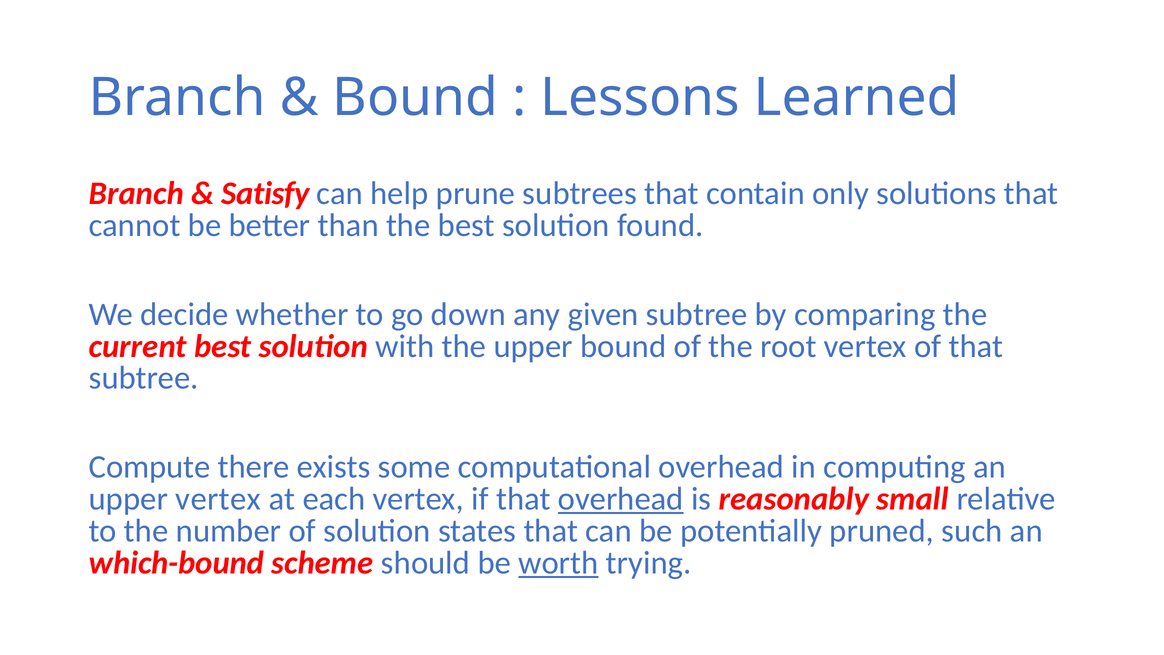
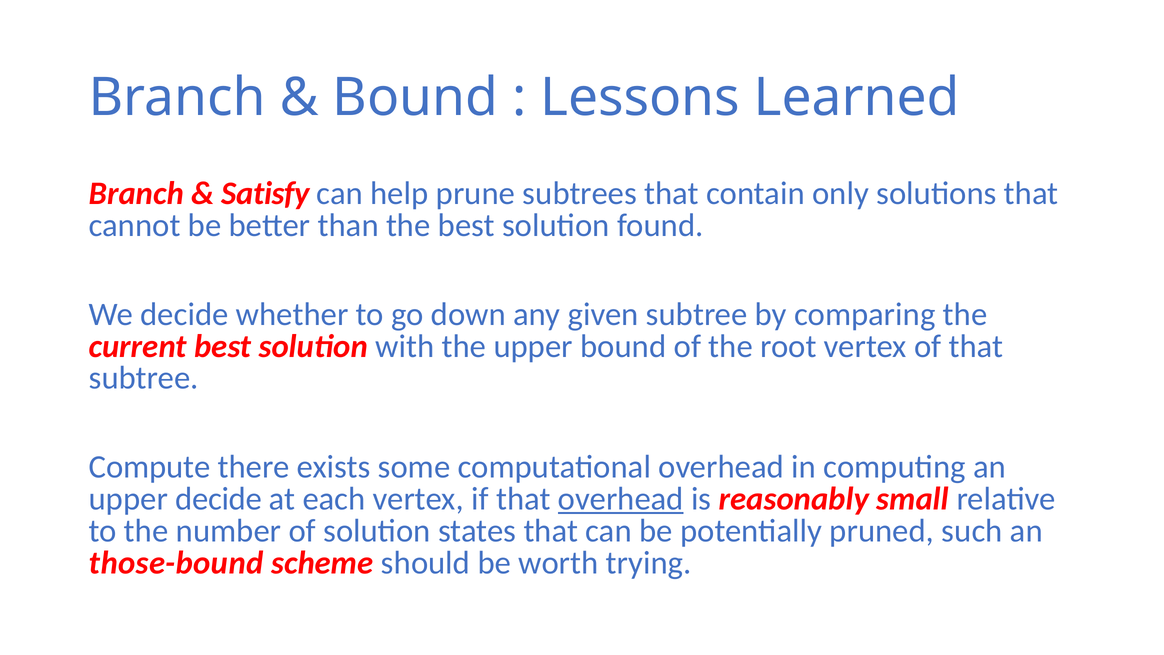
upper vertex: vertex -> decide
which-bound: which-bound -> those-bound
worth underline: present -> none
